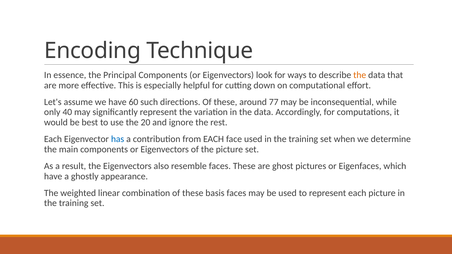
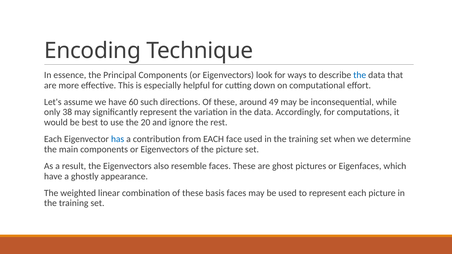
the at (360, 75) colour: orange -> blue
77: 77 -> 49
40: 40 -> 38
